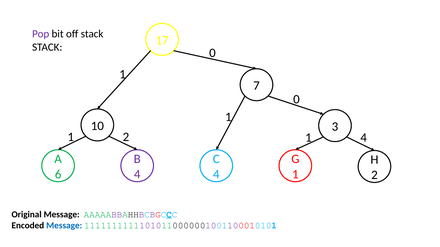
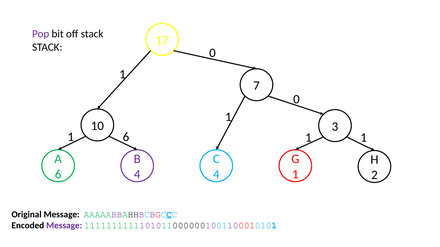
1 2: 2 -> 6
1 4: 4 -> 1
Message at (64, 226) colour: blue -> purple
